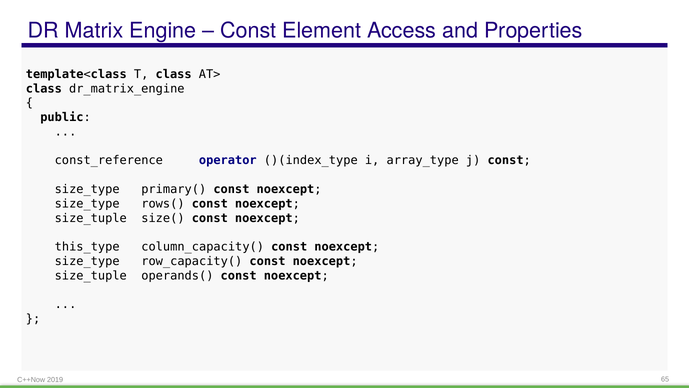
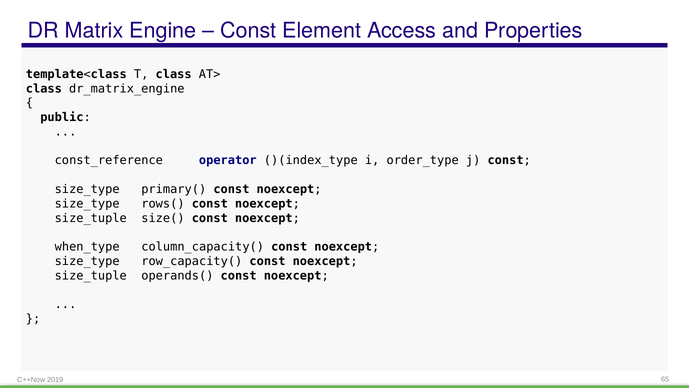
array_type: array_type -> order_type
this_type: this_type -> when_type
